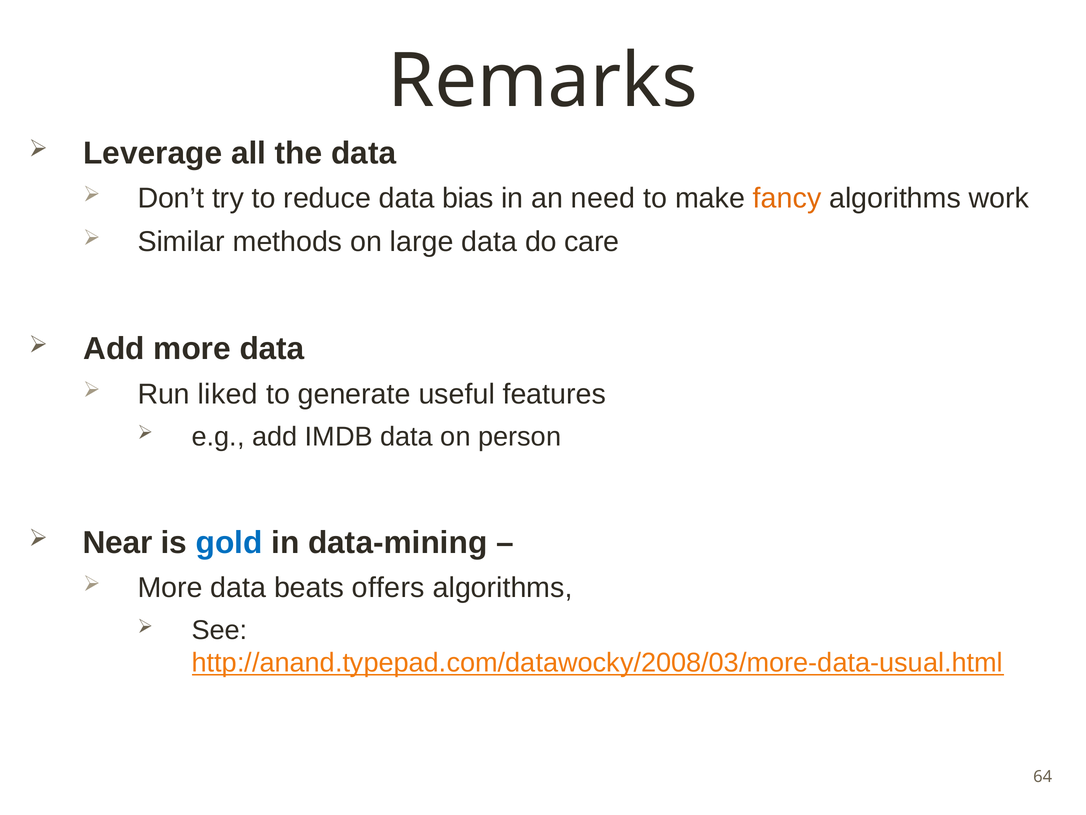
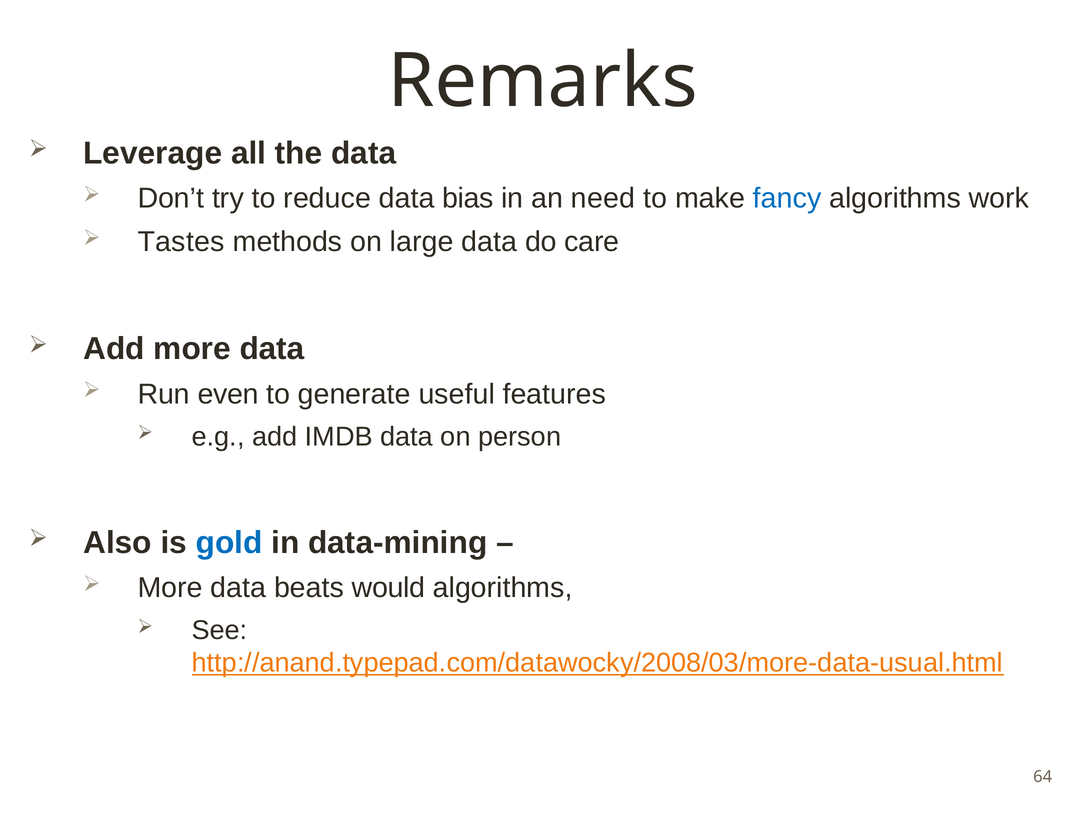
fancy colour: orange -> blue
Similar: Similar -> Tastes
liked: liked -> even
Near: Near -> Also
offers: offers -> would
